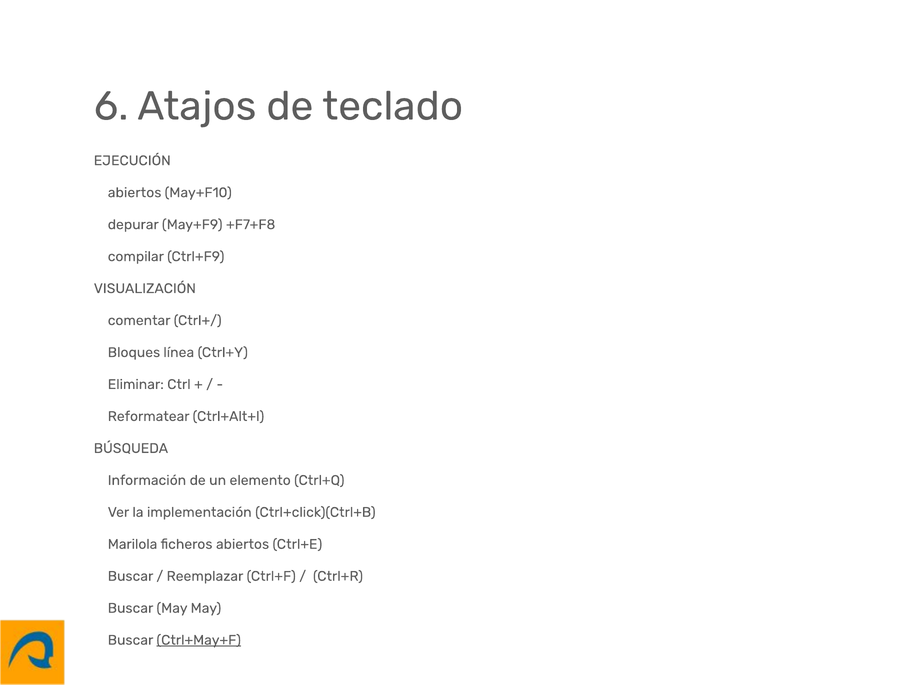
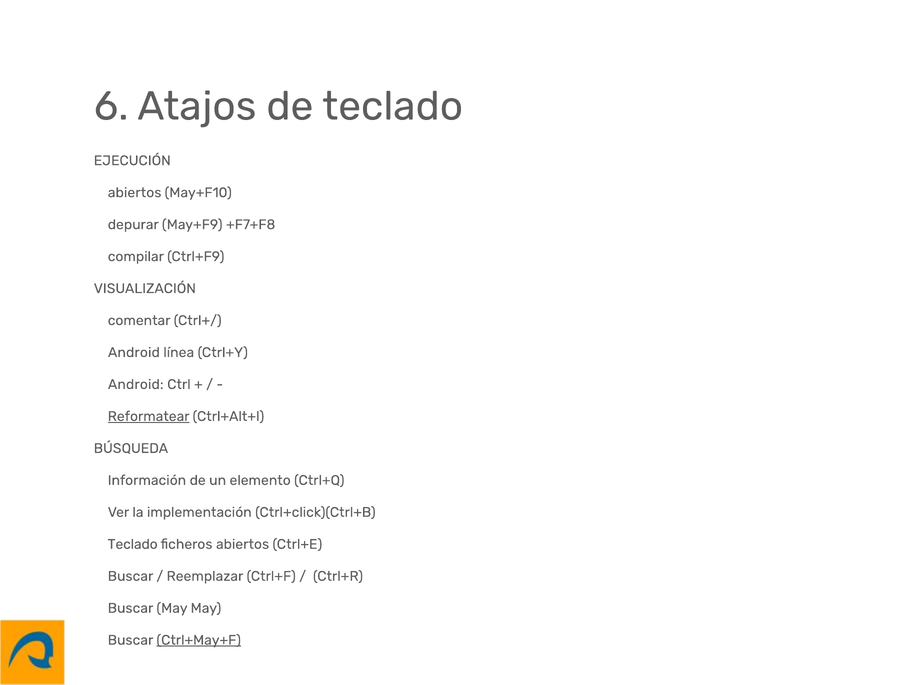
Bloques at (134, 352): Bloques -> Android
Eliminar at (136, 384): Eliminar -> Android
Reformatear underline: none -> present
Marilola at (133, 544): Marilola -> Teclado
